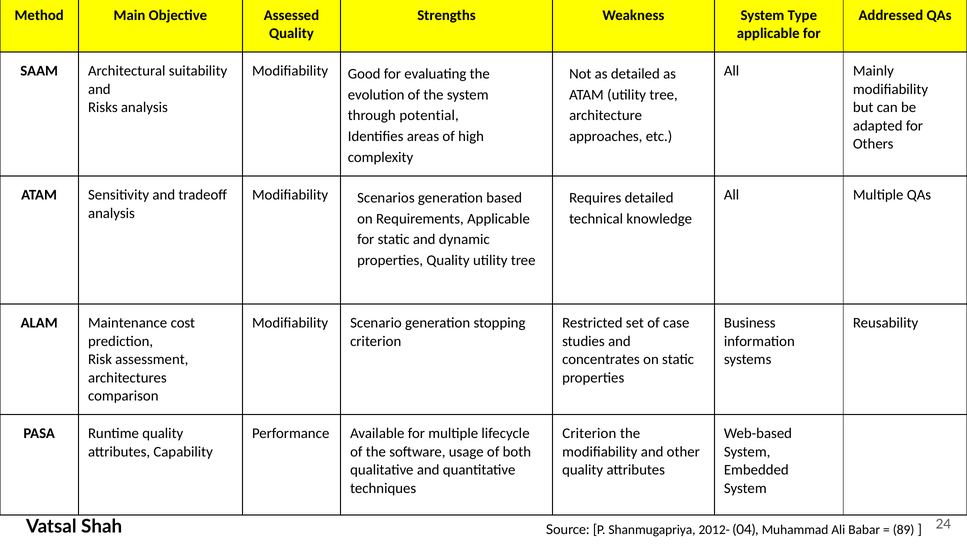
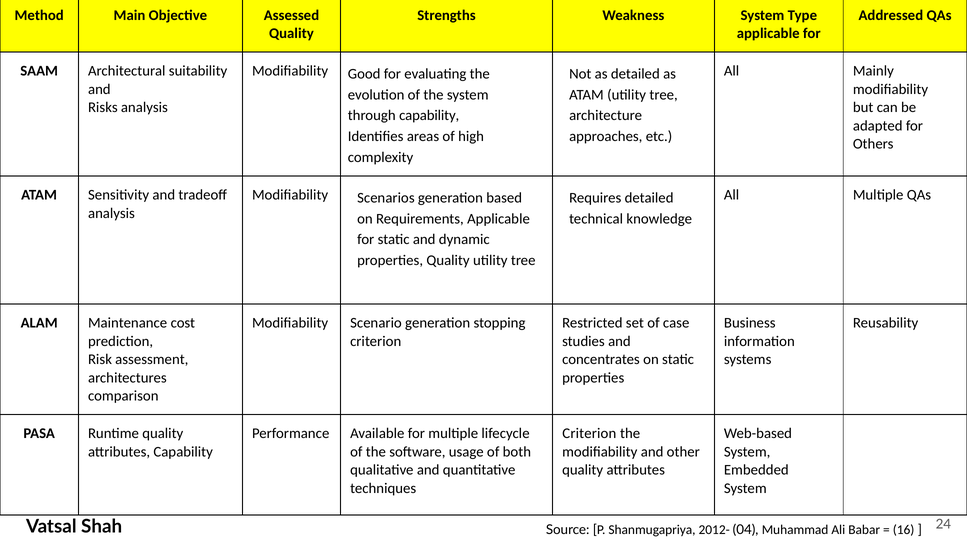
through potential: potential -> capability
89: 89 -> 16
